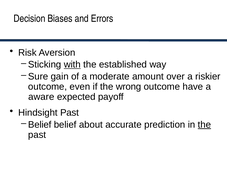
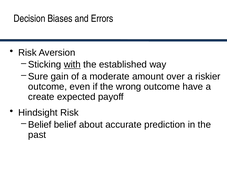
aware: aware -> create
Hindsight Past: Past -> Risk
the at (204, 125) underline: present -> none
